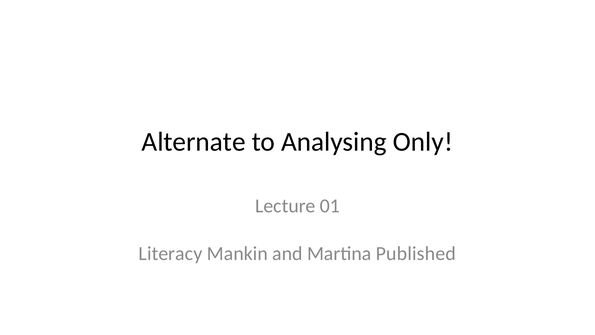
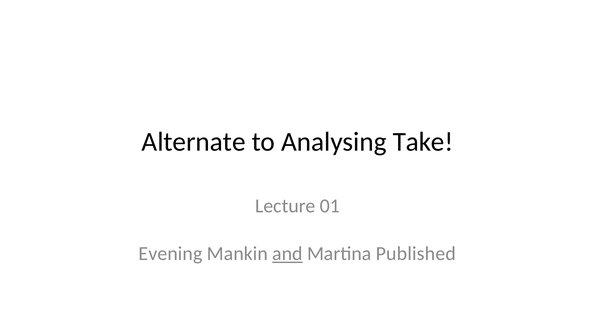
Only: Only -> Take
Literacy: Literacy -> Evening
and underline: none -> present
